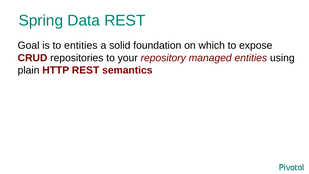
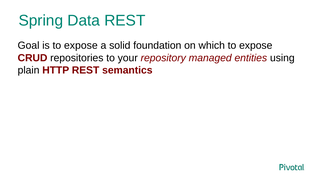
is to entities: entities -> expose
